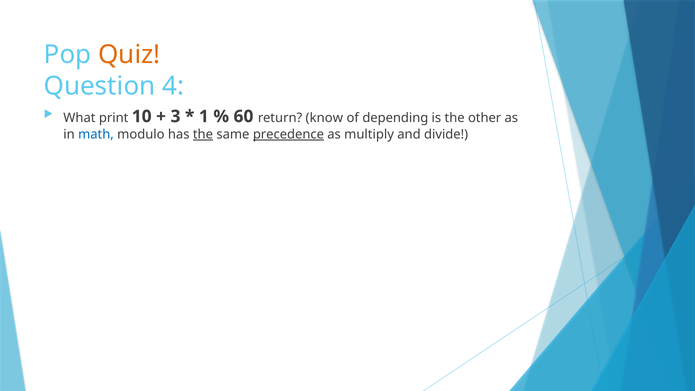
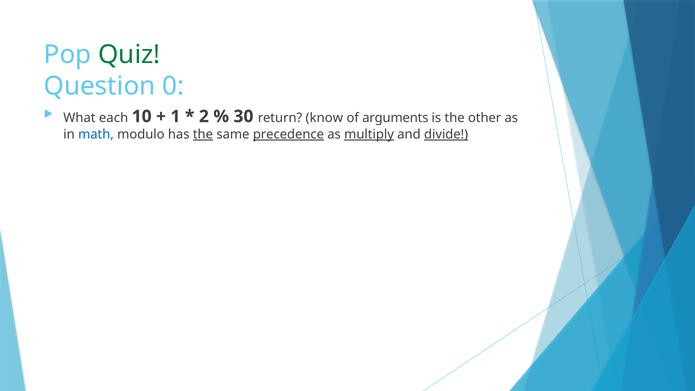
Quiz colour: orange -> green
4: 4 -> 0
print: print -> each
3: 3 -> 1
1: 1 -> 2
60: 60 -> 30
depending: depending -> arguments
multiply underline: none -> present
divide underline: none -> present
